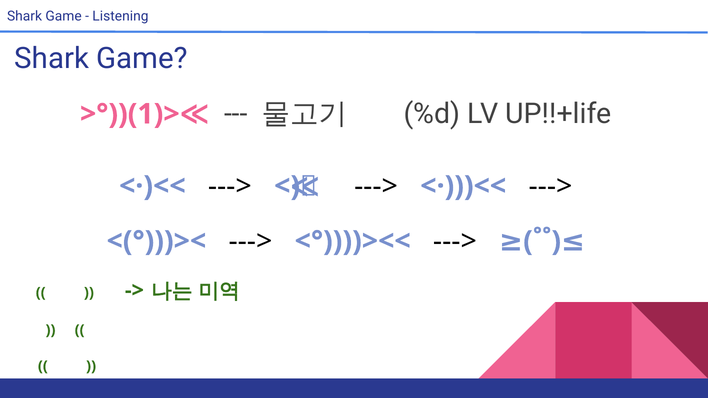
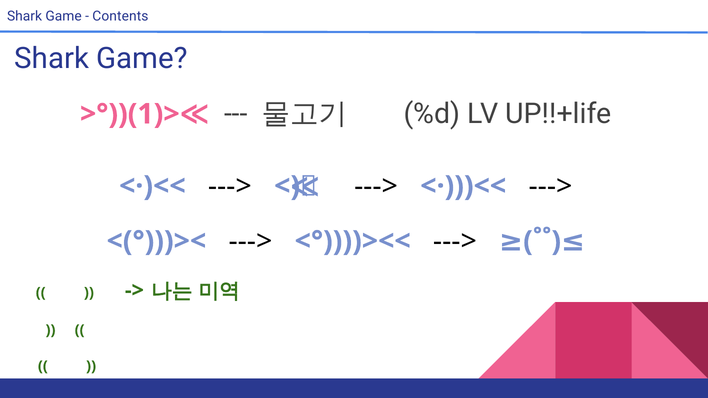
Listening: Listening -> Contents
